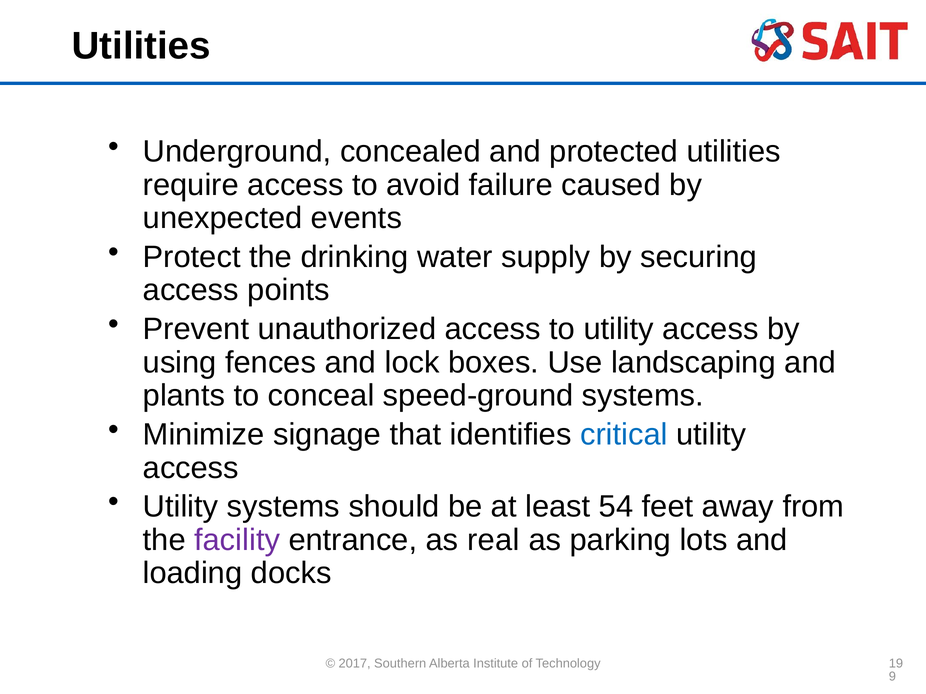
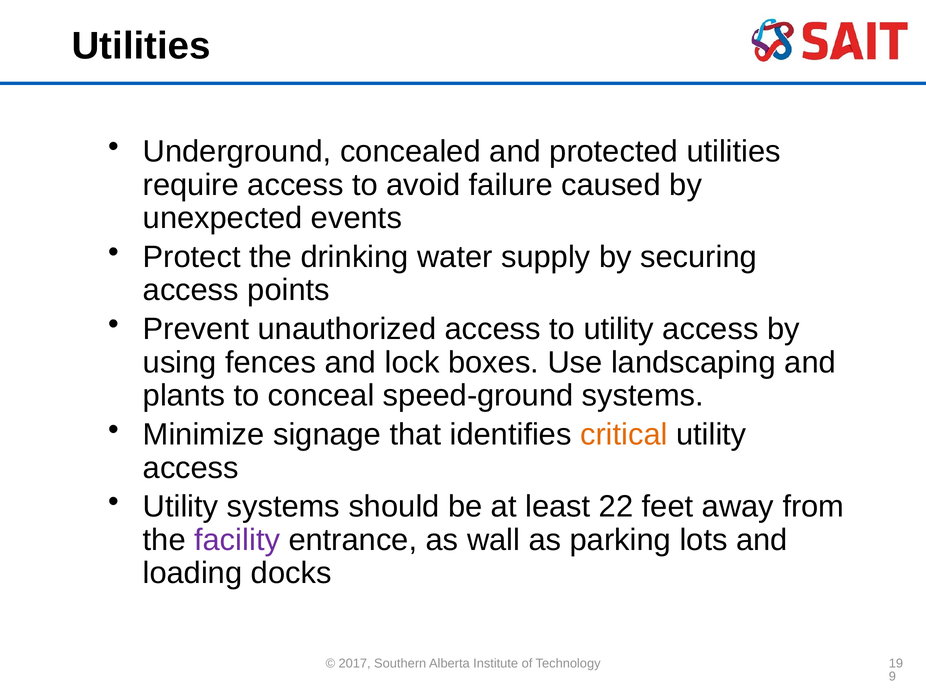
critical colour: blue -> orange
54: 54 -> 22
real: real -> wall
